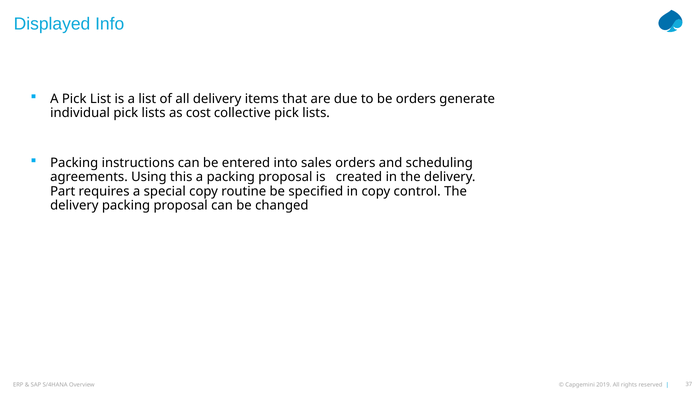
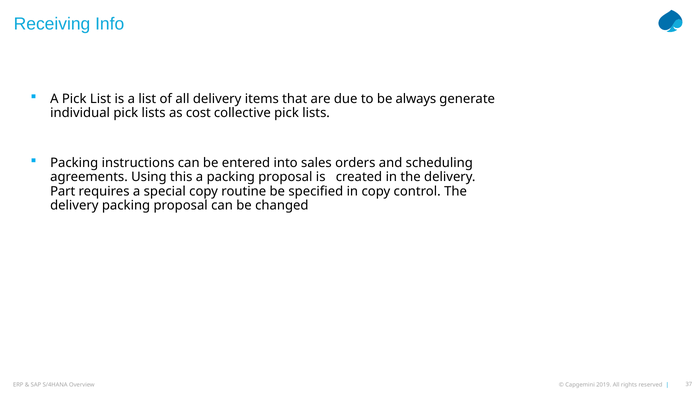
Displayed: Displayed -> Receiving
be orders: orders -> always
